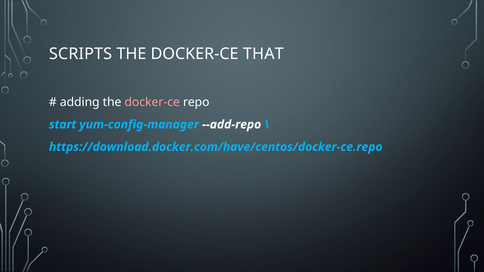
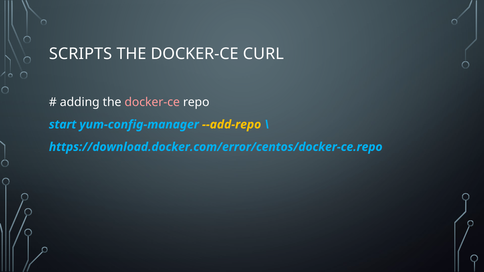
THAT: THAT -> CURL
--add-repo colour: white -> yellow
https://download.docker.com/have/centos/docker-ce.repo: https://download.docker.com/have/centos/docker-ce.repo -> https://download.docker.com/error/centos/docker-ce.repo
